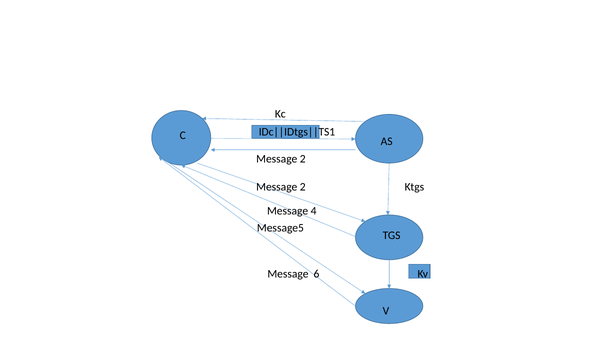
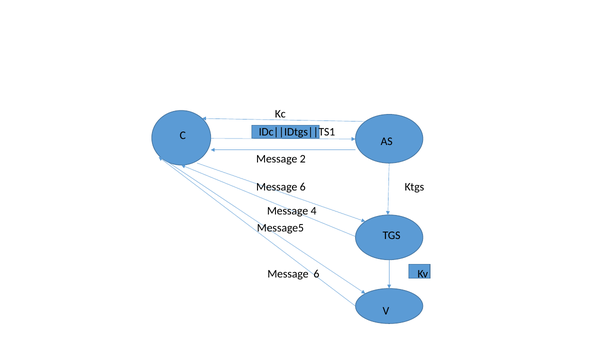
2 at (303, 186): 2 -> 6
